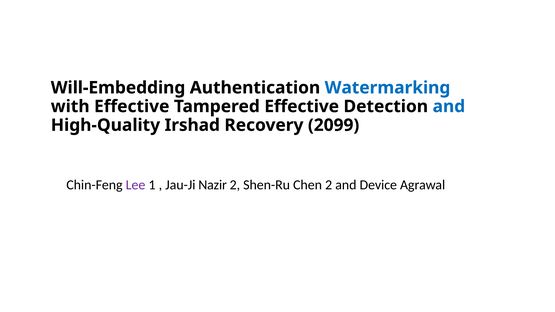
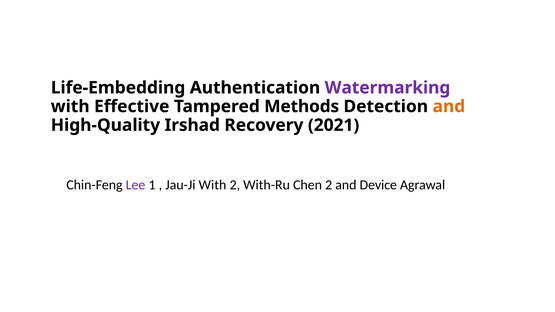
Will-Embedding: Will-Embedding -> Life-Embedding
Watermarking colour: blue -> purple
Tampered Effective: Effective -> Methods
and at (449, 107) colour: blue -> orange
2099: 2099 -> 2021
Jau-Ji Nazir: Nazir -> With
Shen-Ru: Shen-Ru -> With-Ru
